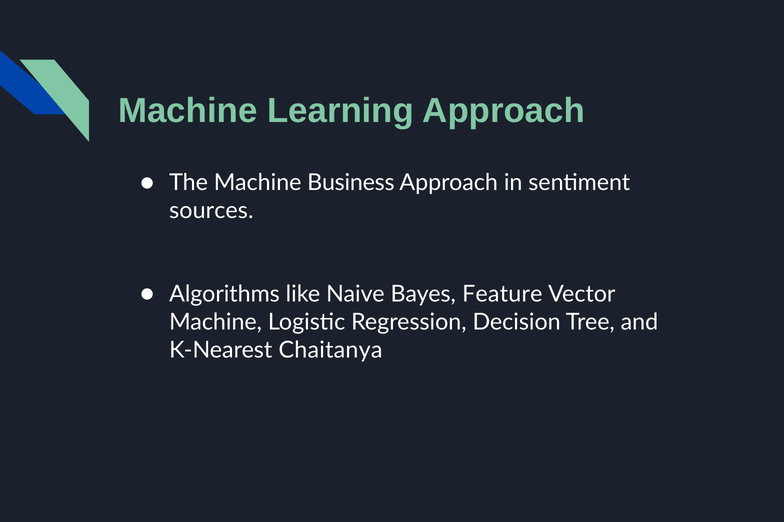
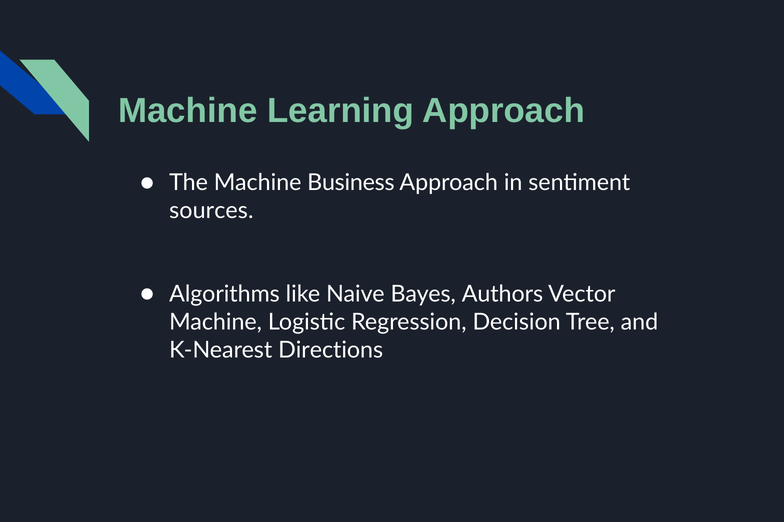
Feature: Feature -> Authors
Chaitanya: Chaitanya -> Directions
